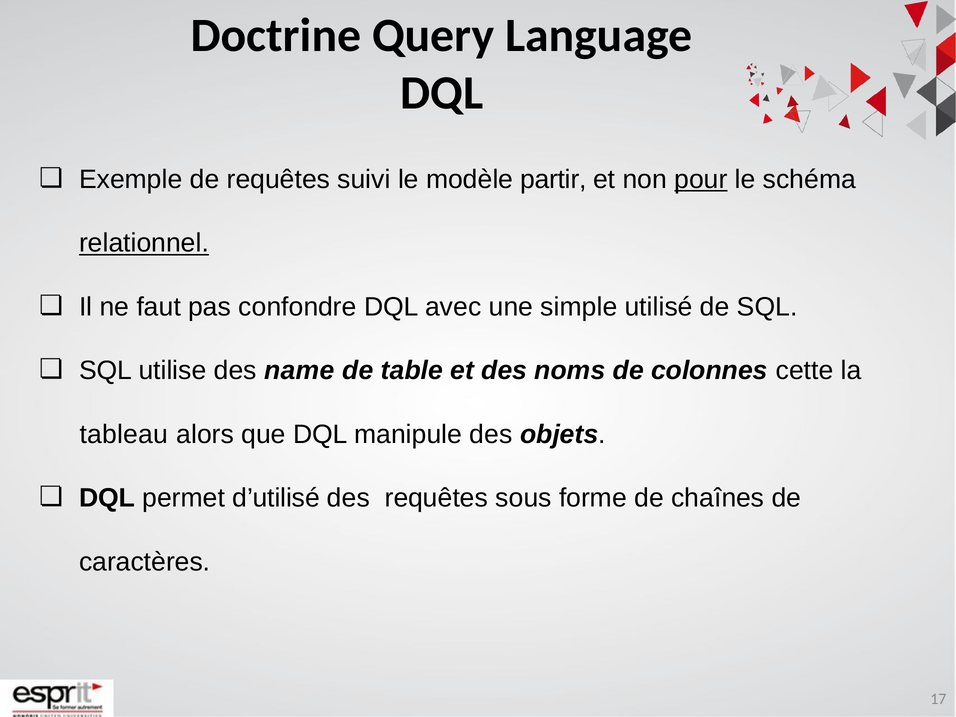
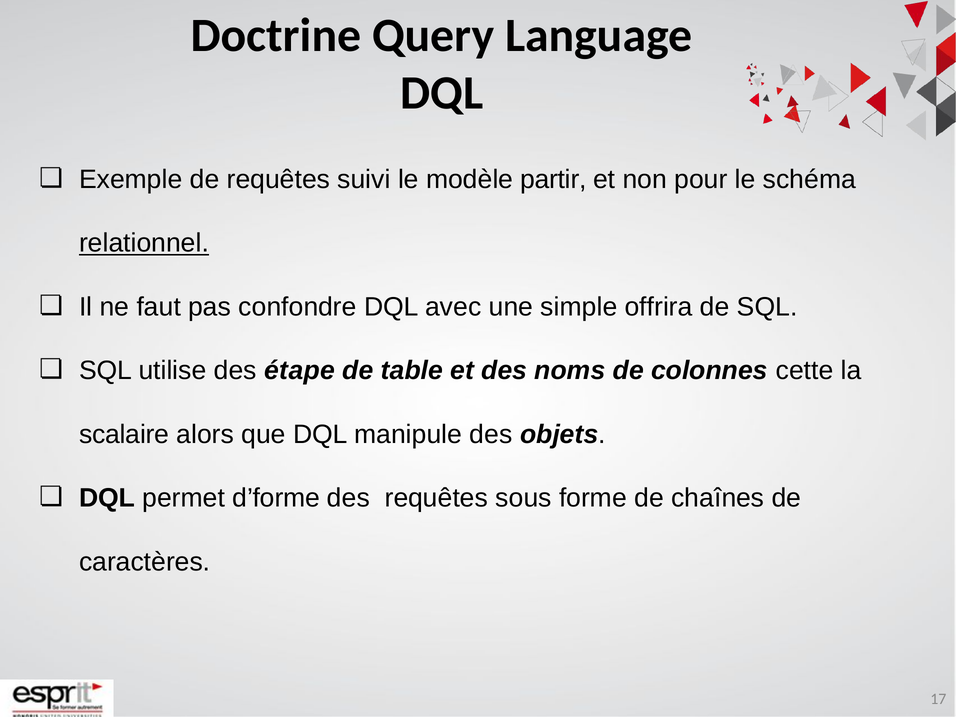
pour underline: present -> none
utilisé: utilisé -> offrira
name: name -> étape
tableau: tableau -> scalaire
d’utilisé: d’utilisé -> d’forme
